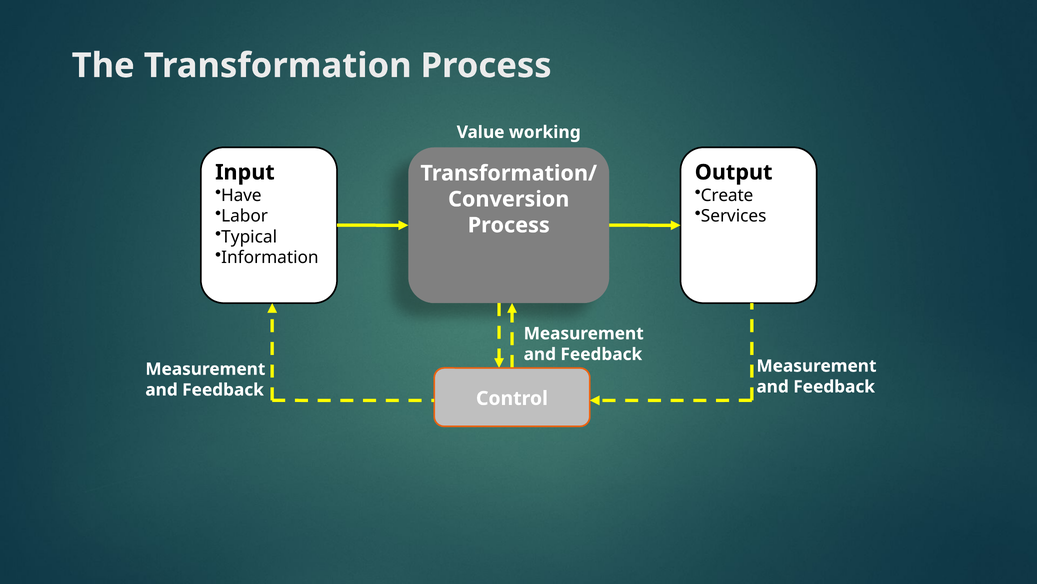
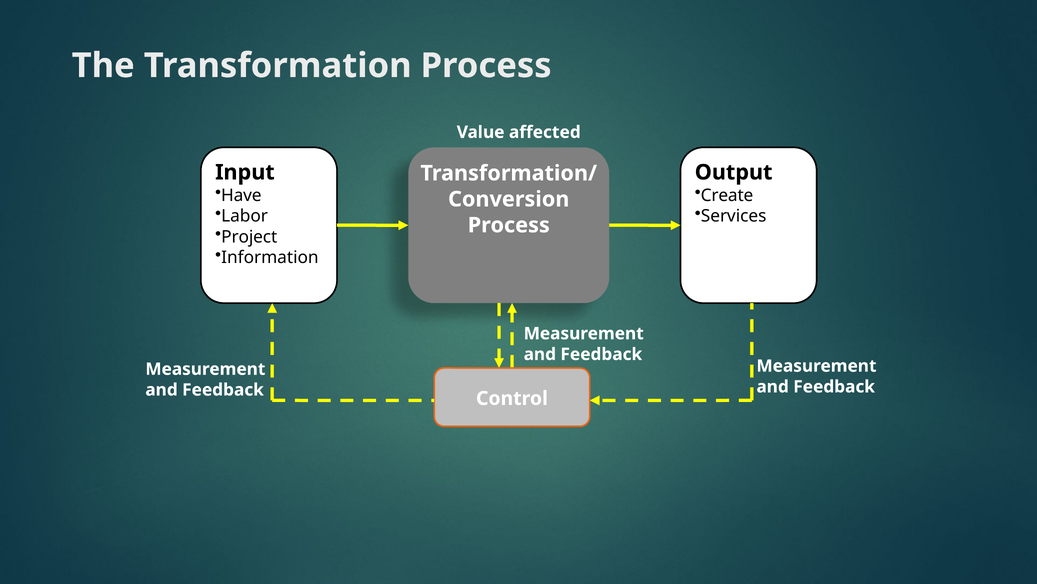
working: working -> affected
Typical: Typical -> Project
